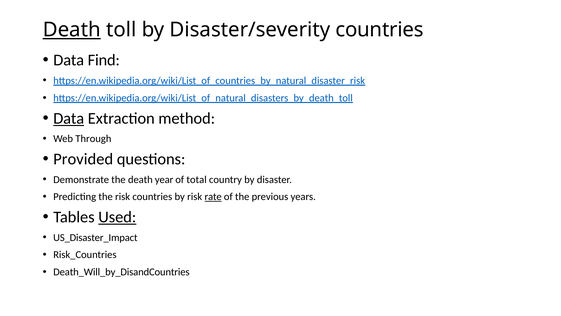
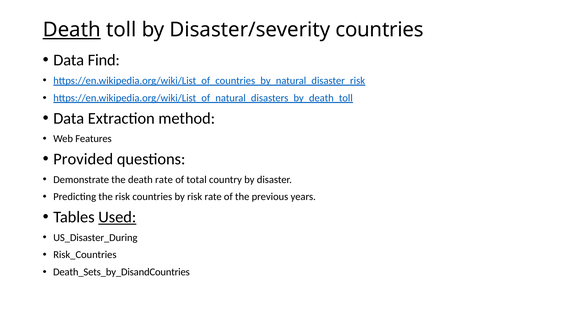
Data at (69, 118) underline: present -> none
Through: Through -> Features
death year: year -> rate
rate at (213, 197) underline: present -> none
US_Disaster_Impact: US_Disaster_Impact -> US_Disaster_During
Death_Will_by_DisandCountries: Death_Will_by_DisandCountries -> Death_Sets_by_DisandCountries
